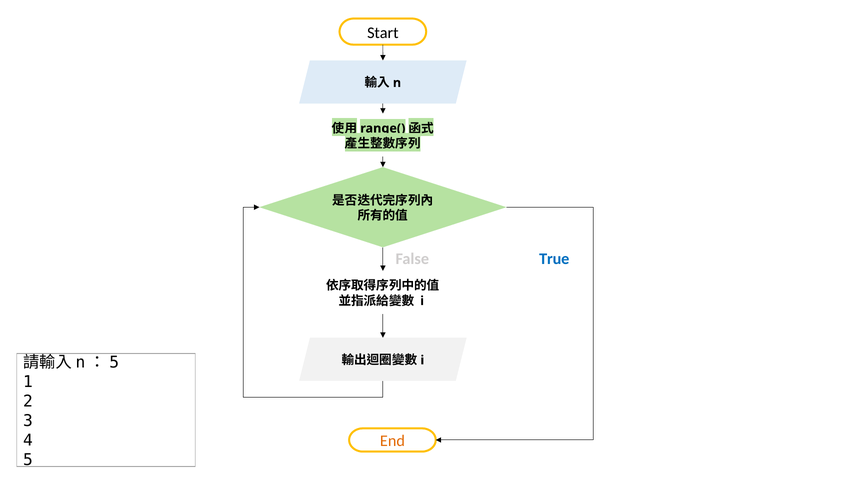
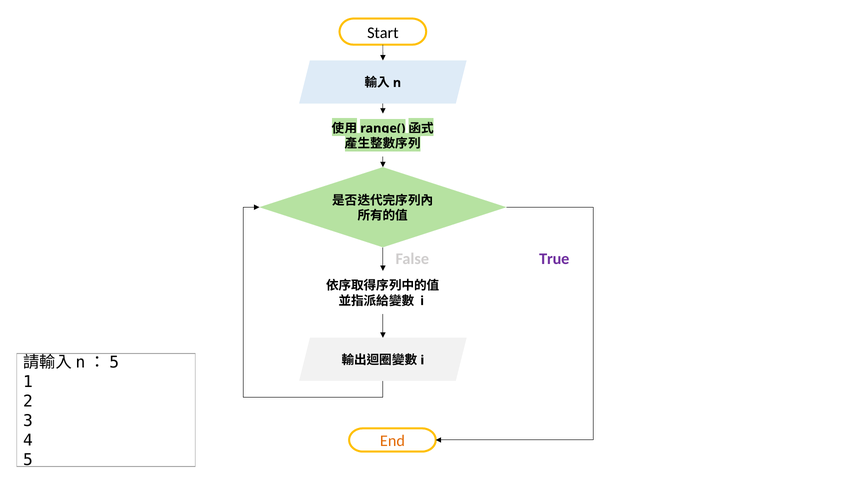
True colour: blue -> purple
